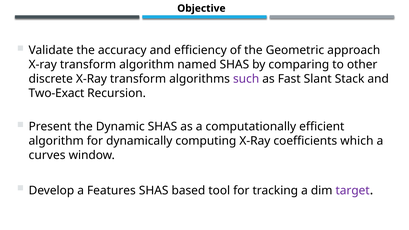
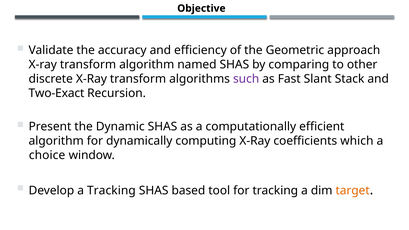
curves: curves -> choice
a Features: Features -> Tracking
target colour: purple -> orange
